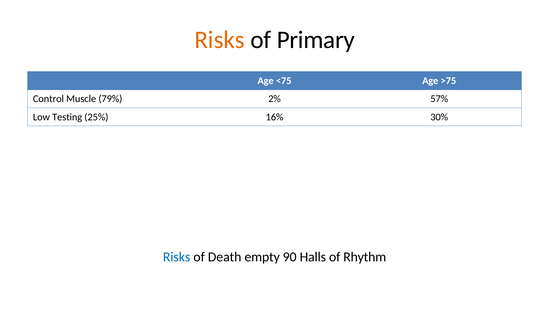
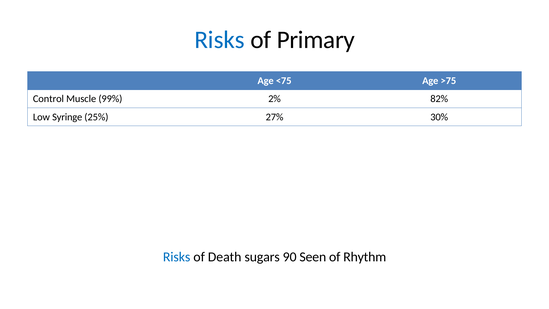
Risks at (220, 40) colour: orange -> blue
79%: 79% -> 99%
57%: 57% -> 82%
Testing: Testing -> Syringe
16%: 16% -> 27%
empty: empty -> sugars
Halls: Halls -> Seen
